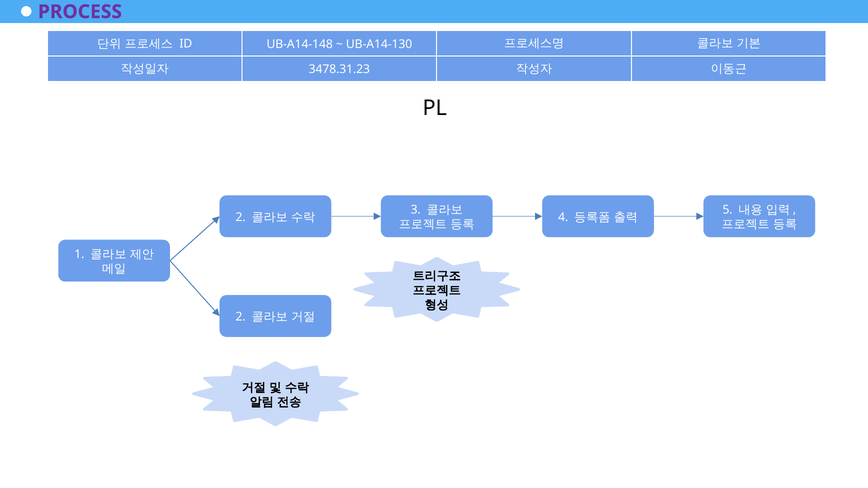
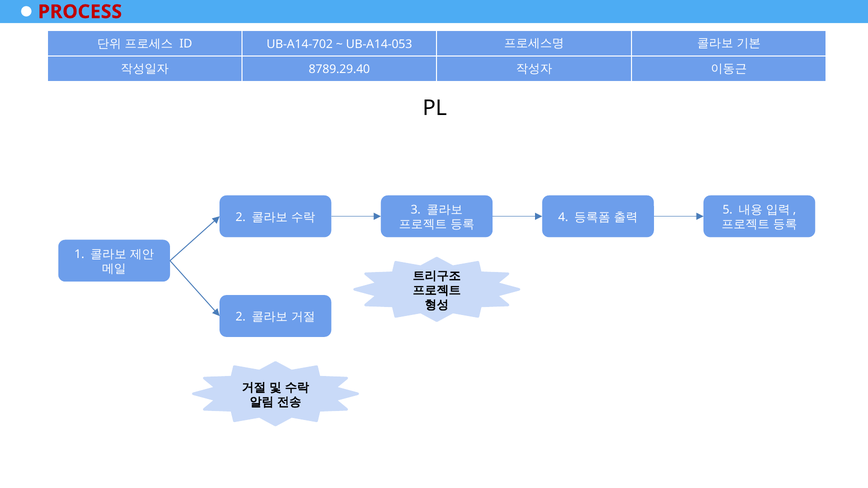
PROCESS colour: purple -> red
UB-A14-148: UB-A14-148 -> UB-A14-702
UB-A14-130: UB-A14-130 -> UB-A14-053
3478.31.23: 3478.31.23 -> 8789.29.40
